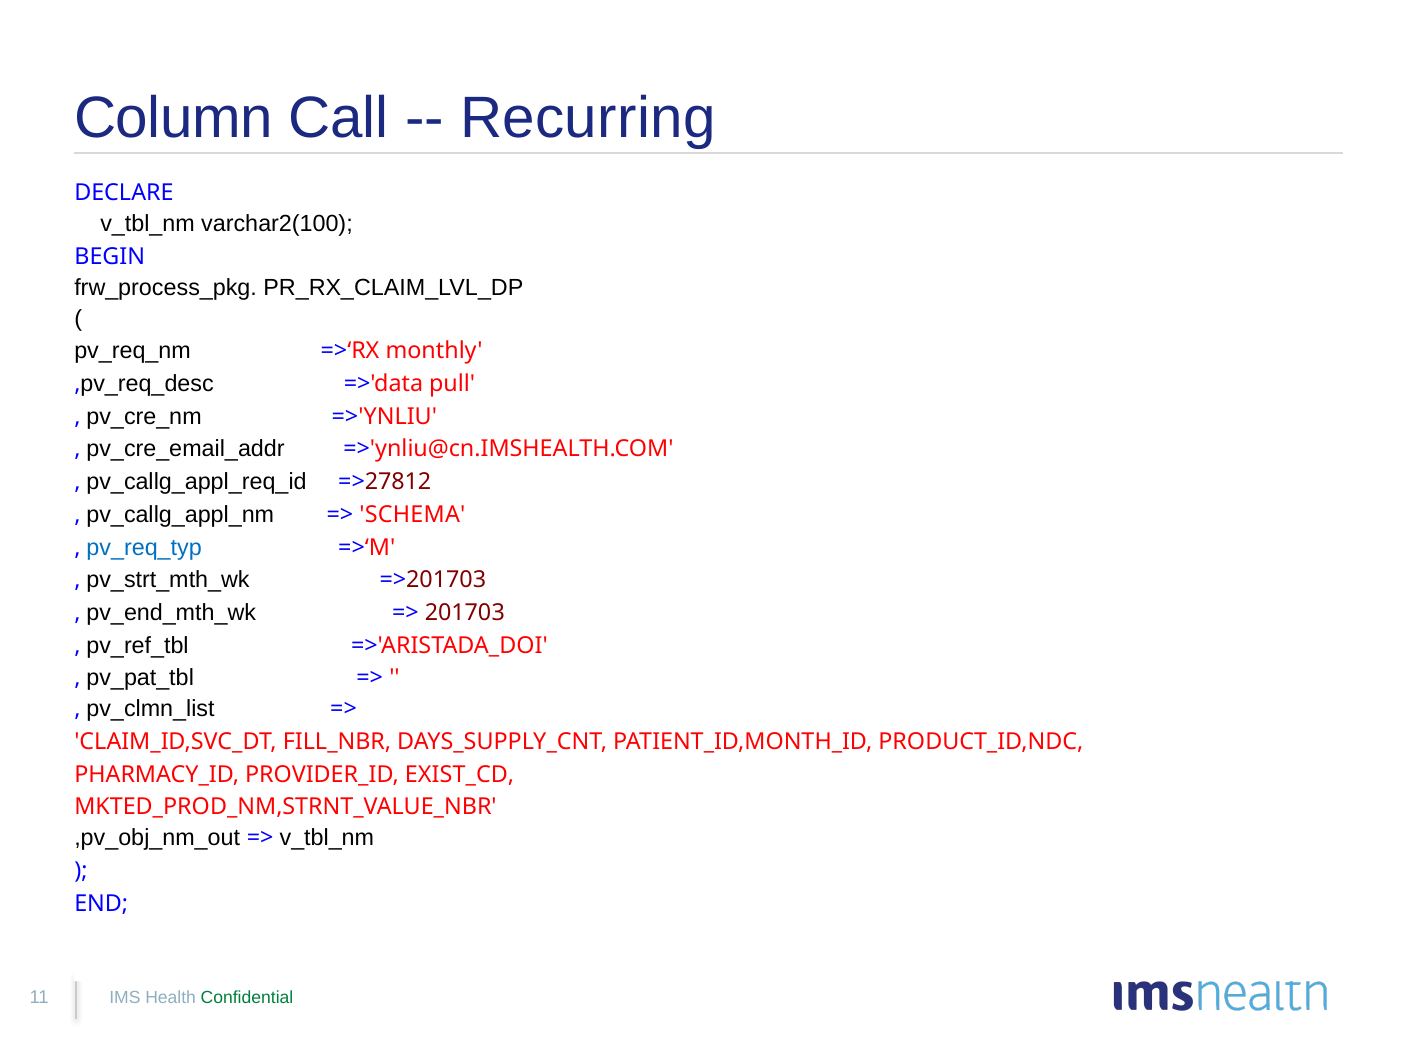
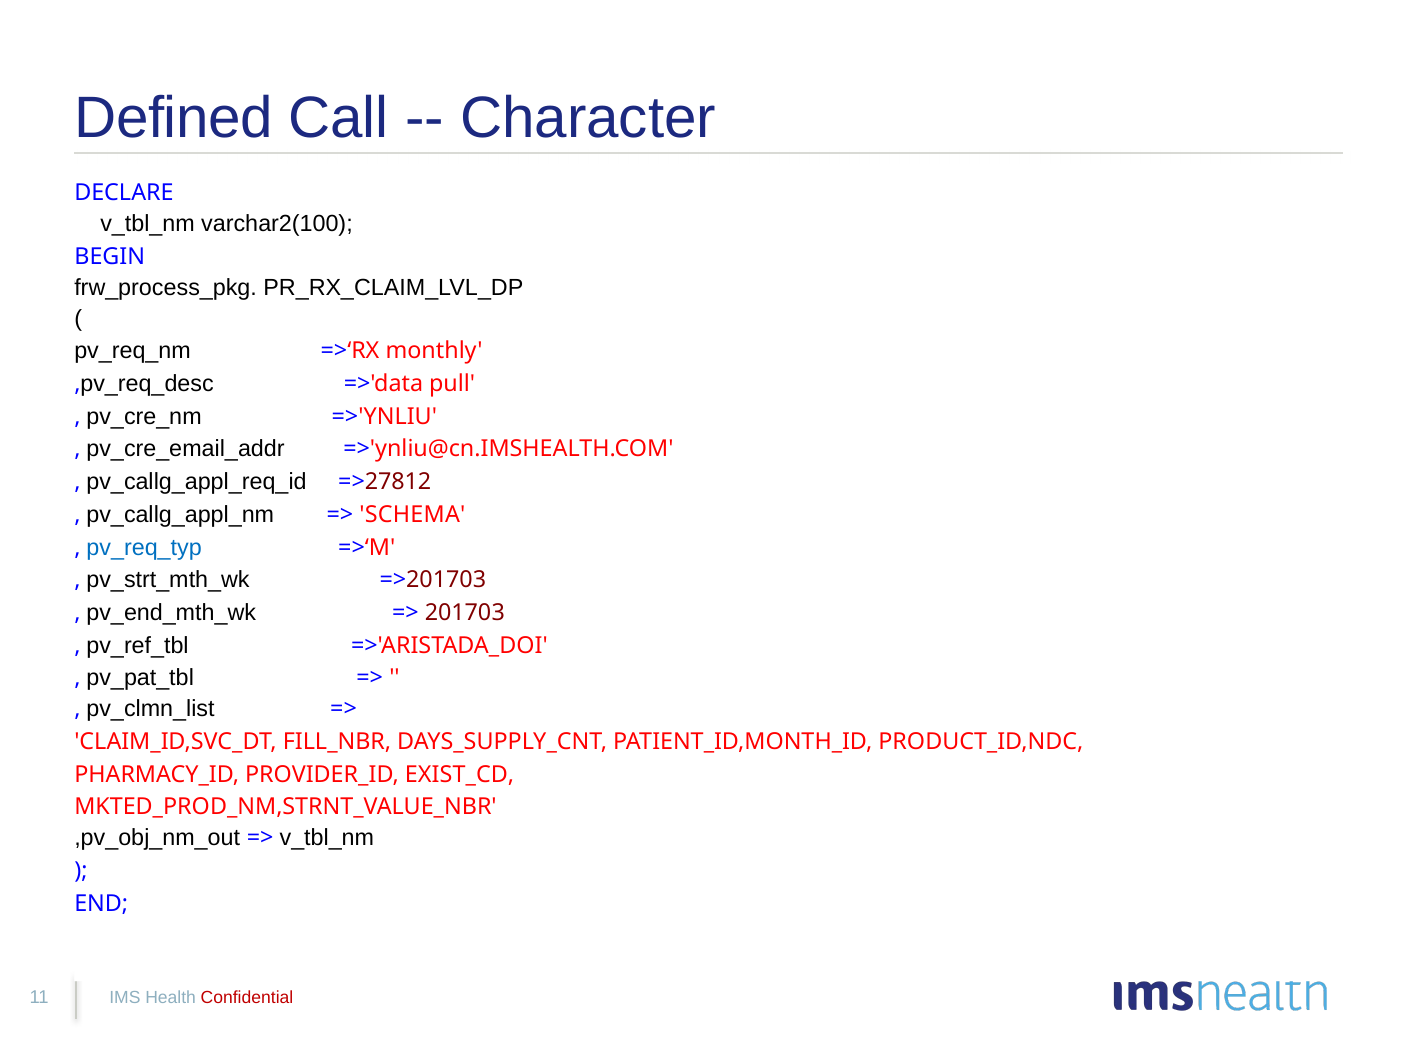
Column: Column -> Defined
Recurring: Recurring -> Character
Confidential colour: green -> red
